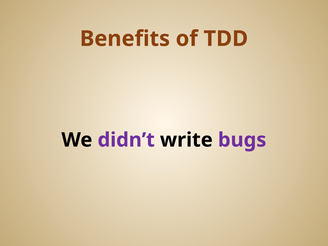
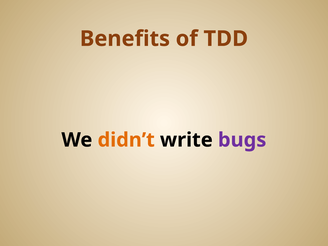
didn’t colour: purple -> orange
